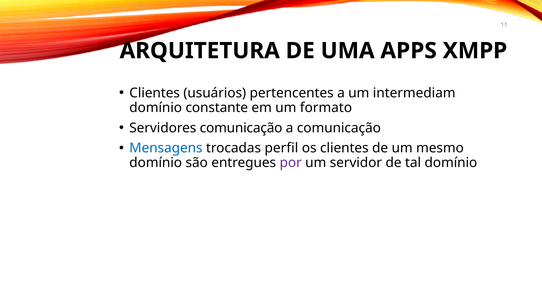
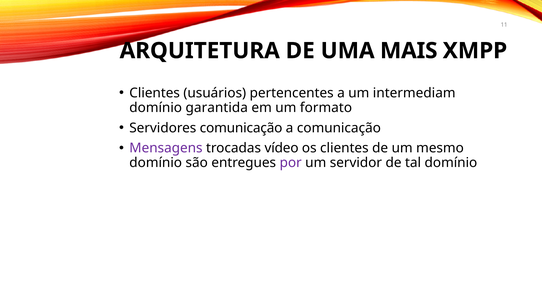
APPS: APPS -> MAIS
constante: constante -> garantida
Mensagens colour: blue -> purple
perfil: perfil -> vídeo
